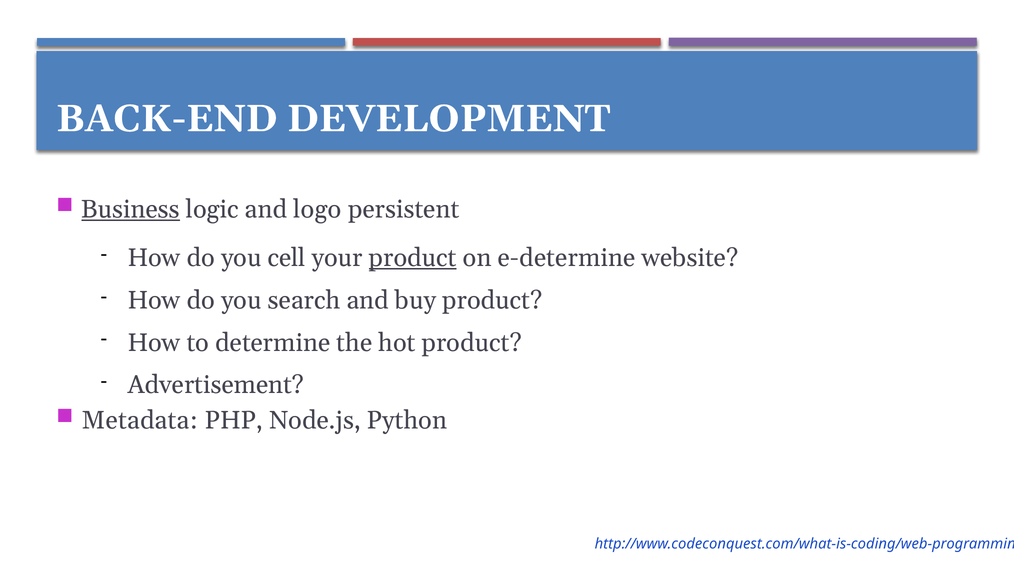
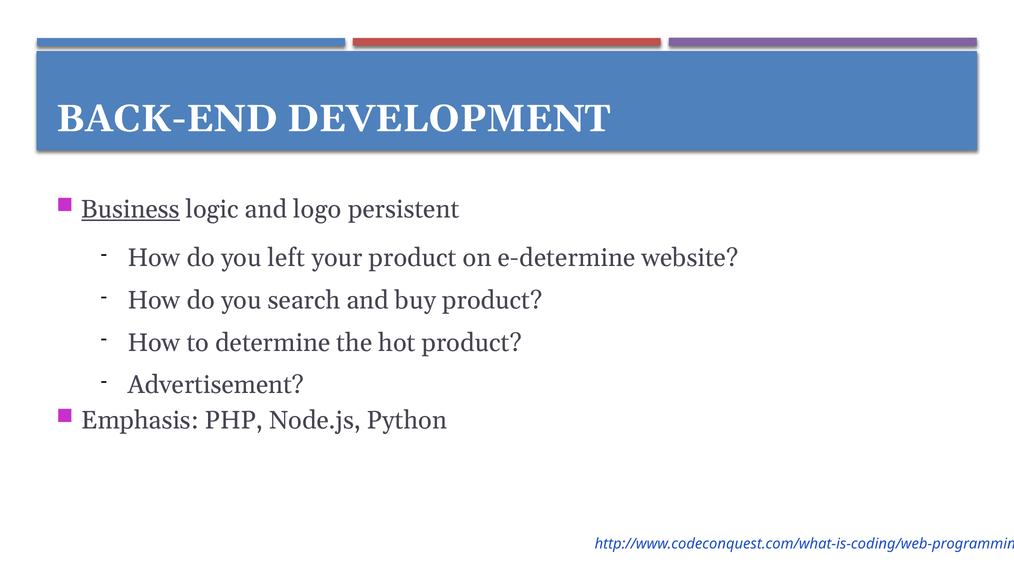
cell: cell -> left
product at (413, 258) underline: present -> none
Metadata: Metadata -> Emphasis
